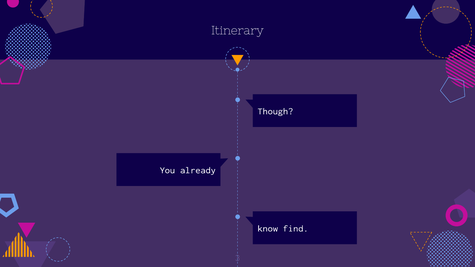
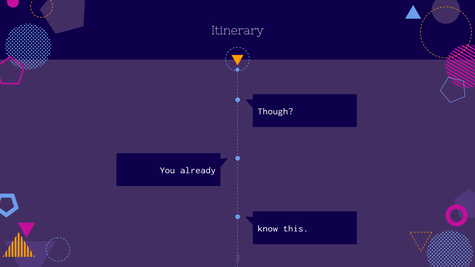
find: find -> this
